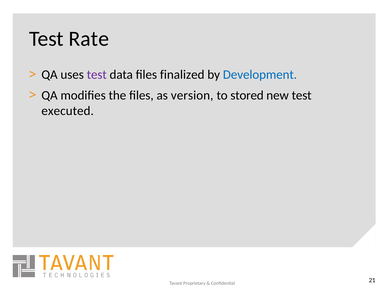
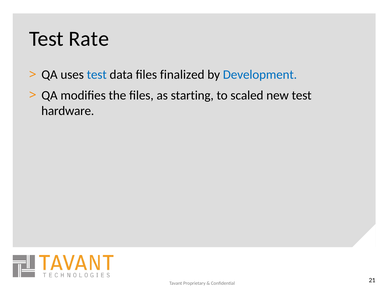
test at (97, 75) colour: purple -> blue
version: version -> starting
stored: stored -> scaled
executed: executed -> hardware
